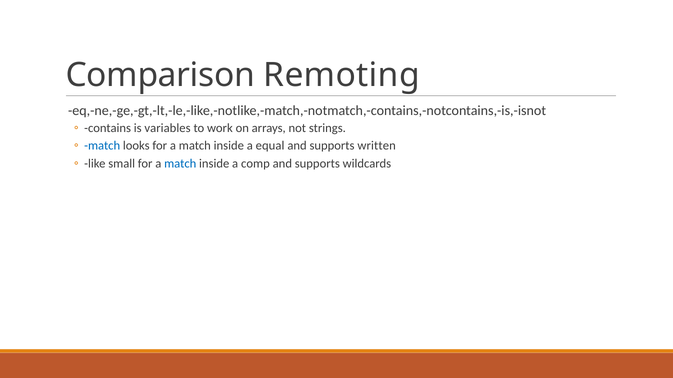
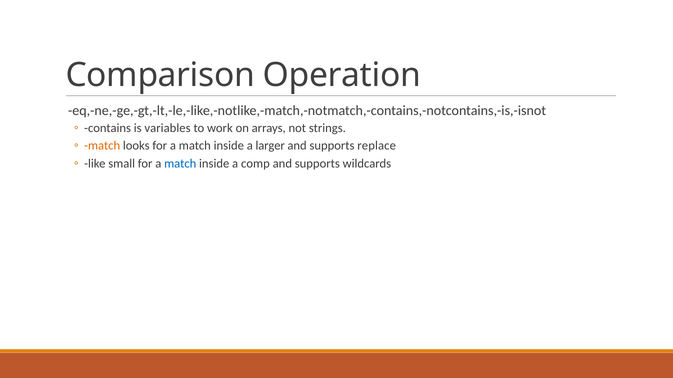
Remoting: Remoting -> Operation
match at (102, 146) colour: blue -> orange
equal: equal -> larger
written: written -> replace
